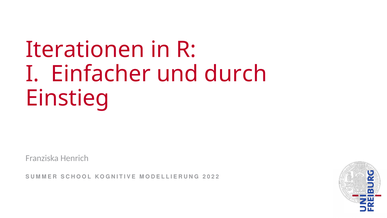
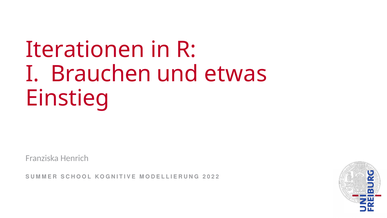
Einfacher: Einfacher -> Brauchen
durch: durch -> etwas
